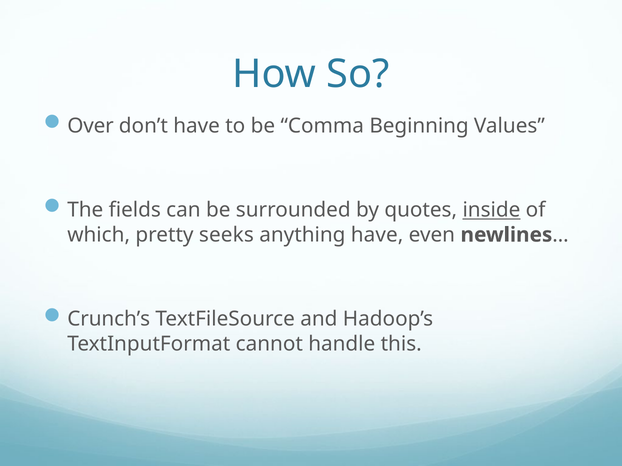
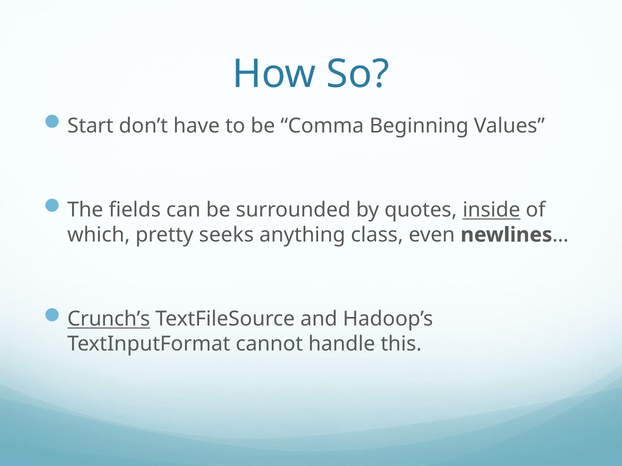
Over: Over -> Start
anything have: have -> class
Crunch’s underline: none -> present
